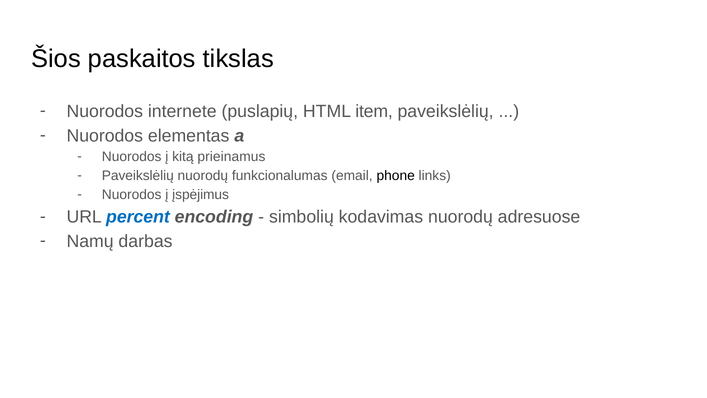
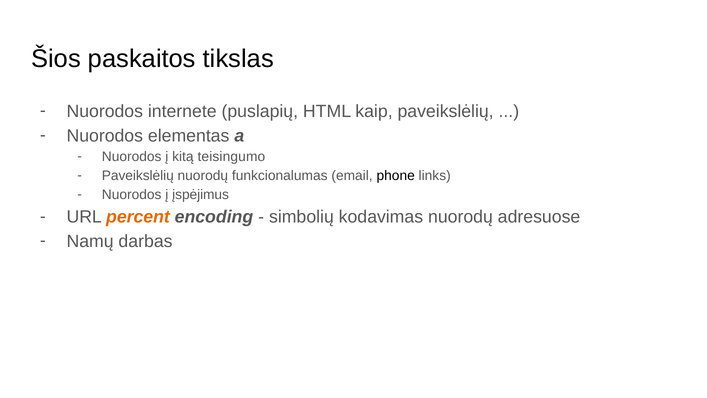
item: item -> kaip
prieinamus: prieinamus -> teisingumo
percent colour: blue -> orange
